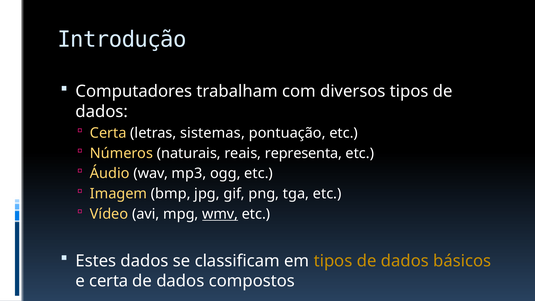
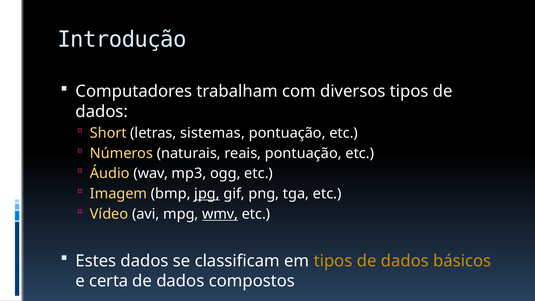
Certa at (108, 133): Certa -> Short
reais representa: representa -> pontuação
jpg underline: none -> present
